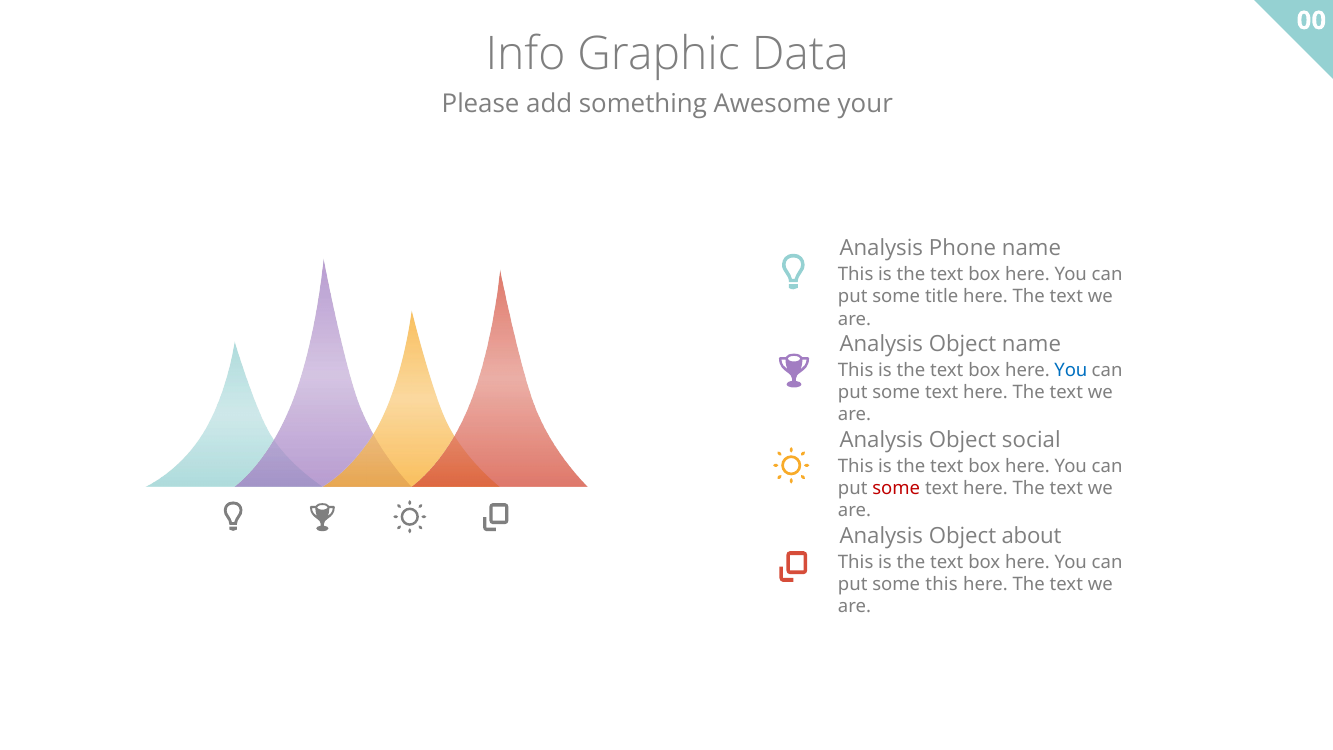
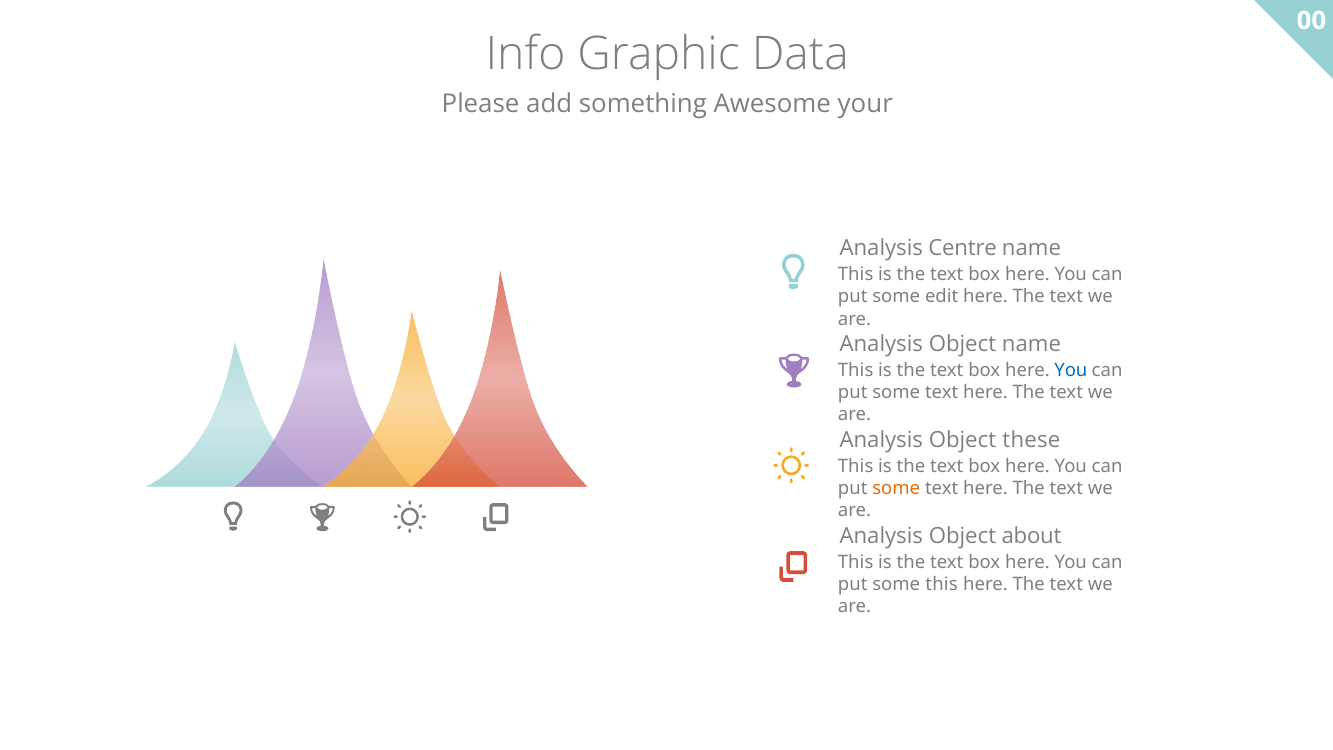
Phone: Phone -> Centre
title: title -> edit
social: social -> these
some at (896, 488) colour: red -> orange
